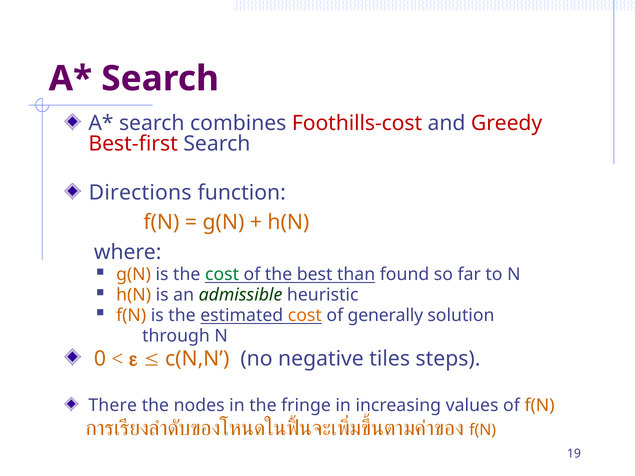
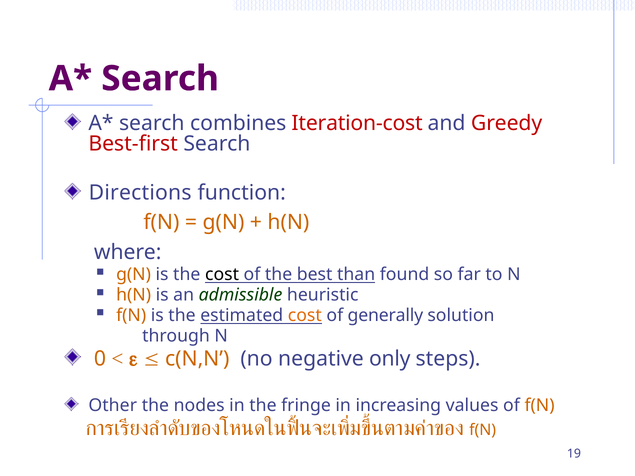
Foothills-cost: Foothills-cost -> Iteration-cost
cost at (222, 275) colour: green -> black
tiles: tiles -> only
There: There -> Other
